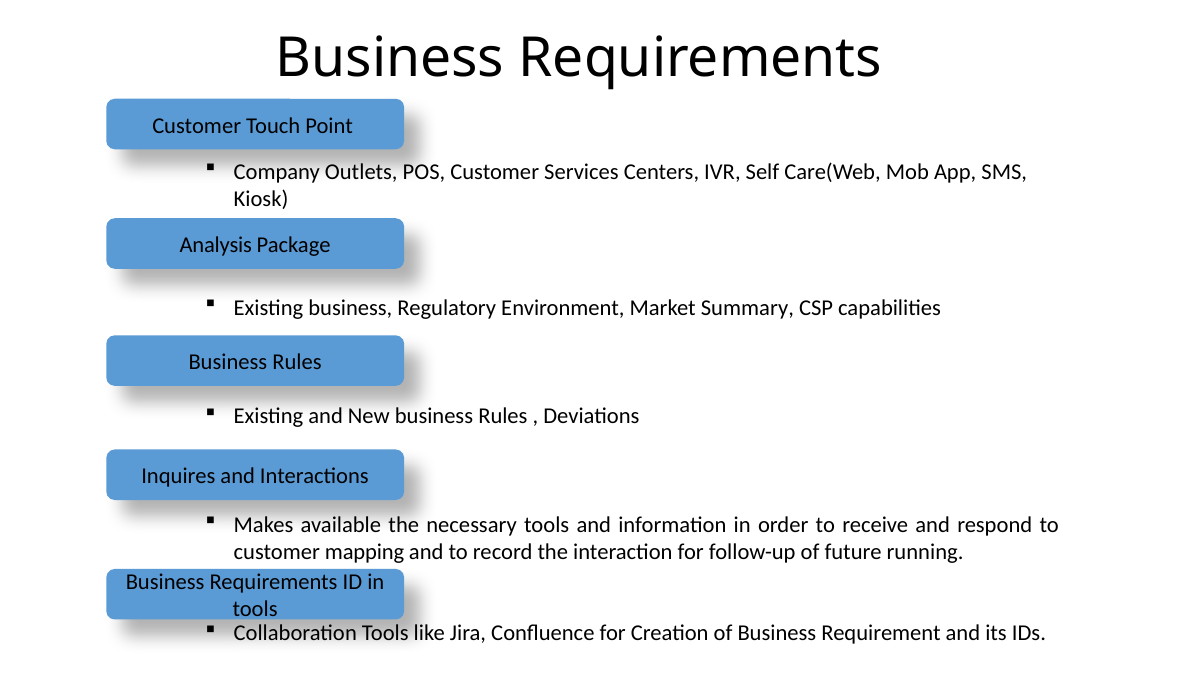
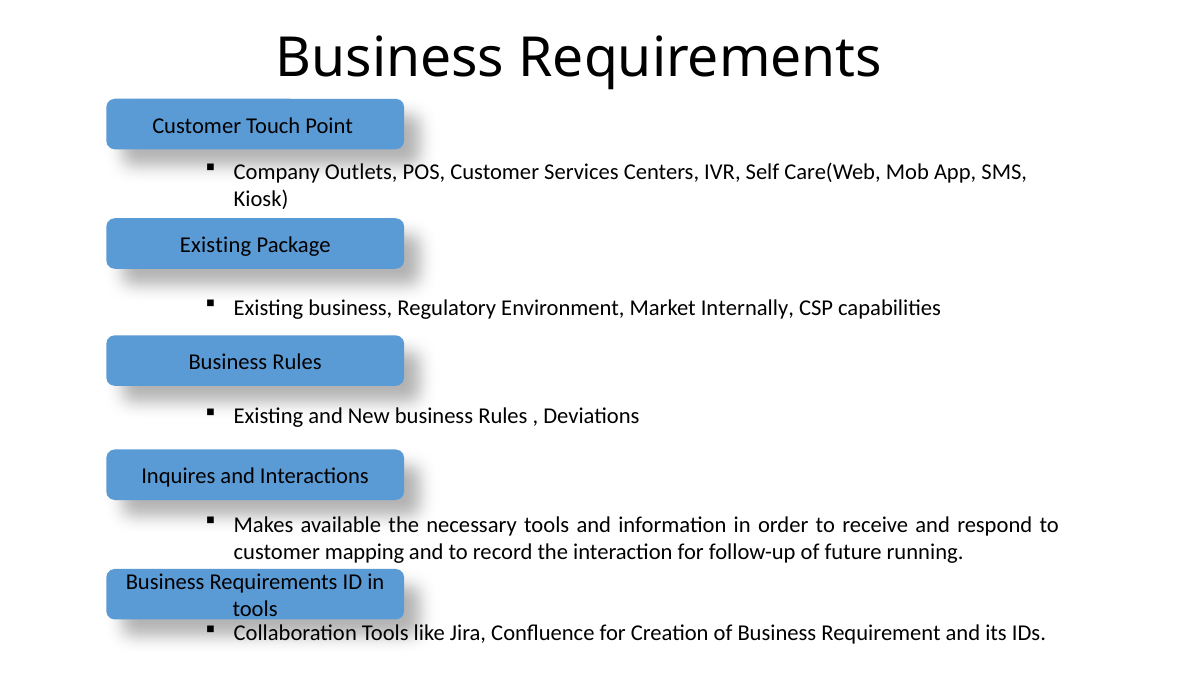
Analysis at (216, 245): Analysis -> Existing
Summary: Summary -> Internally
